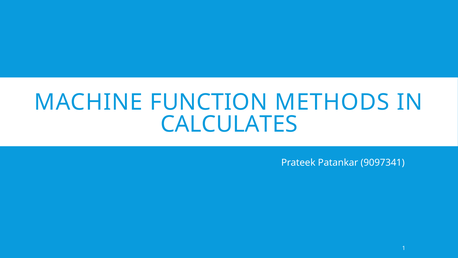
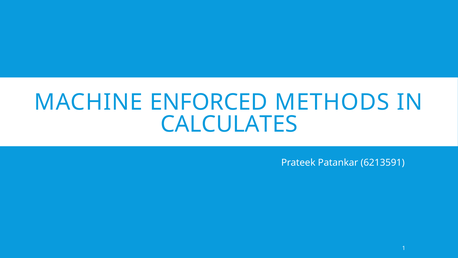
FUNCTION: FUNCTION -> ENFORCED
9097341: 9097341 -> 6213591
